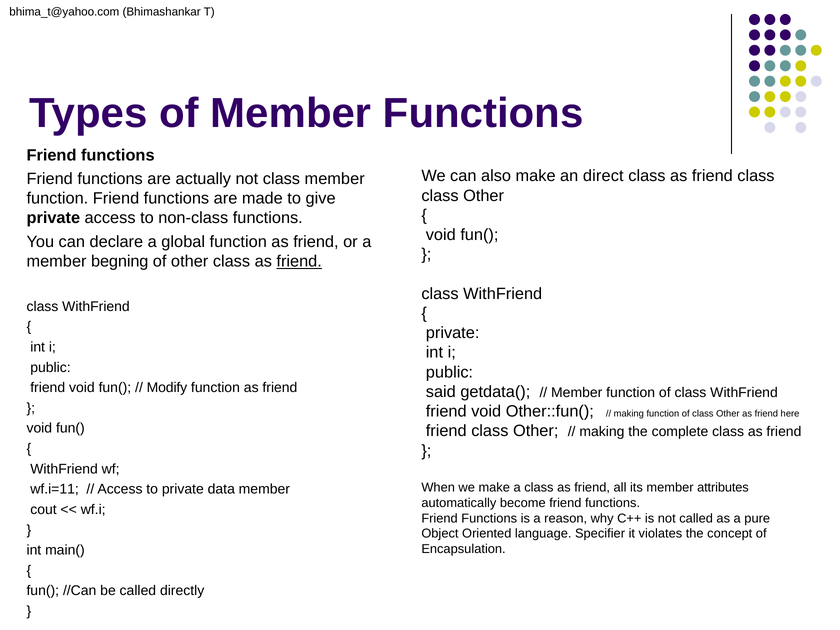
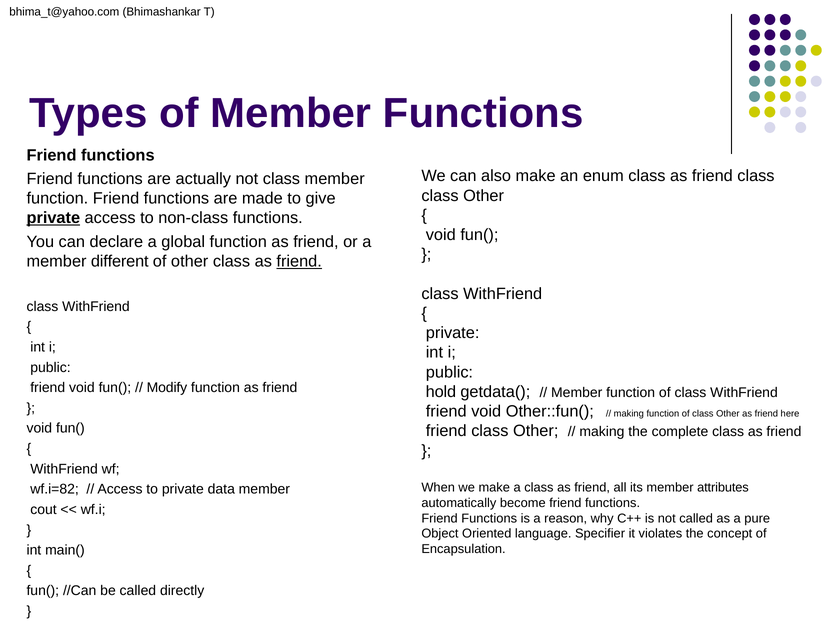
direct: direct -> enum
private at (53, 218) underline: none -> present
begning: begning -> different
said: said -> hold
wf.i=11: wf.i=11 -> wf.i=82
